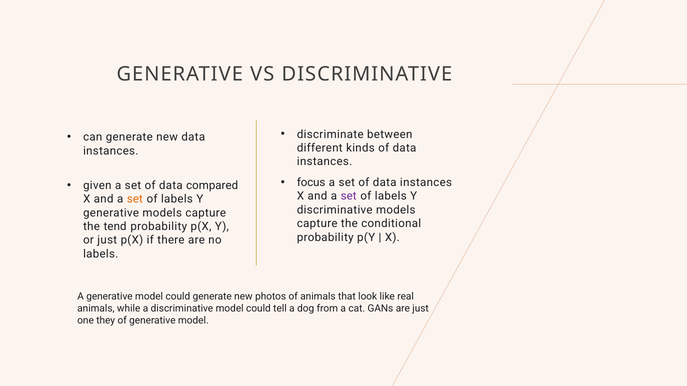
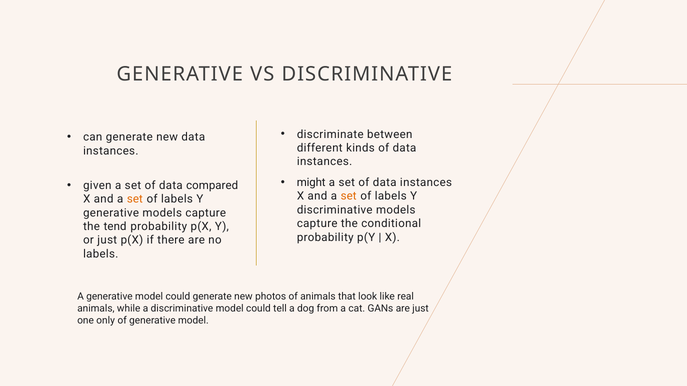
focus: focus -> might
set at (349, 196) colour: purple -> orange
they: they -> only
